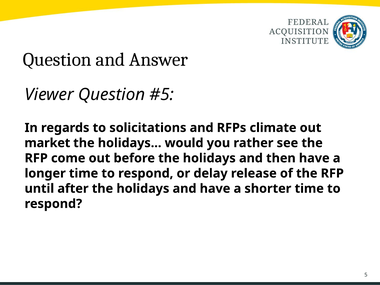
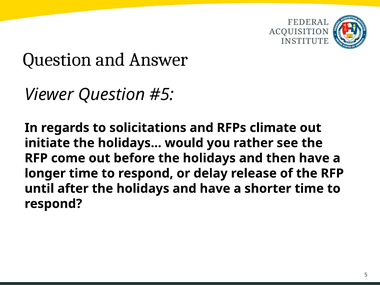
market: market -> initiate
